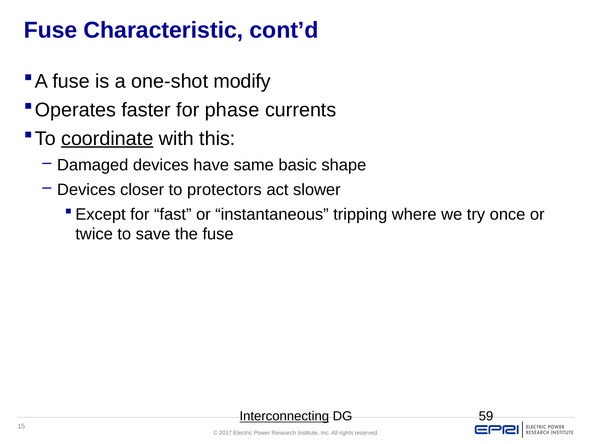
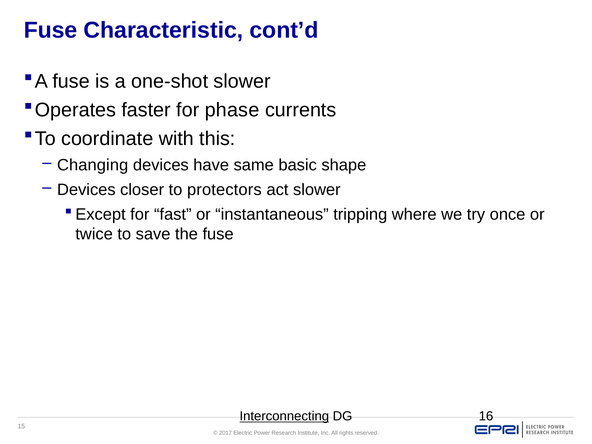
one-shot modify: modify -> slower
coordinate underline: present -> none
Damaged: Damaged -> Changing
59: 59 -> 16
